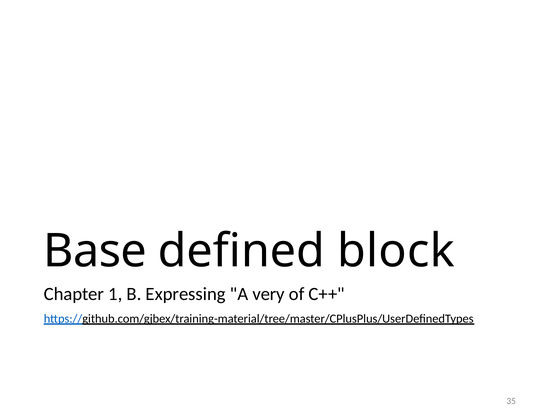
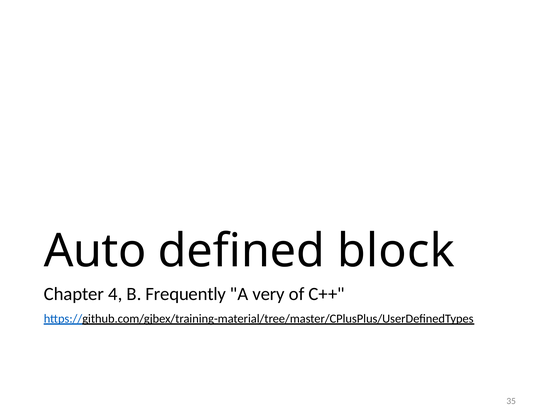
Base: Base -> Auto
1: 1 -> 4
Expressing: Expressing -> Frequently
